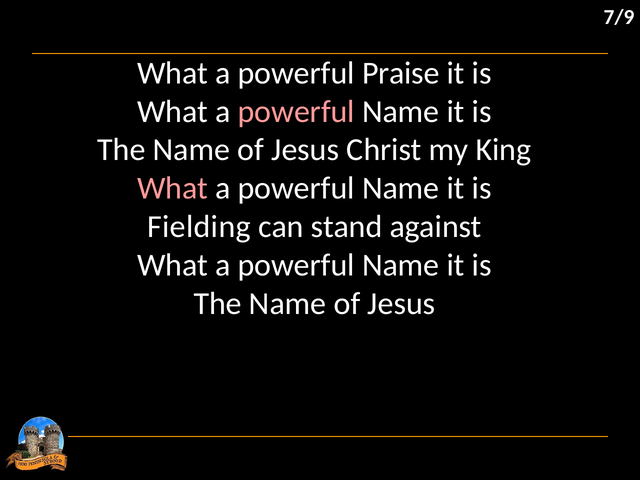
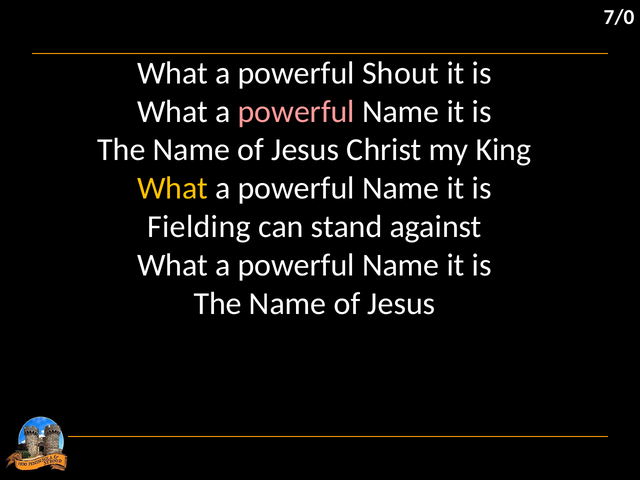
7/9: 7/9 -> 7/0
Praise: Praise -> Shout
What at (173, 188) colour: pink -> yellow
